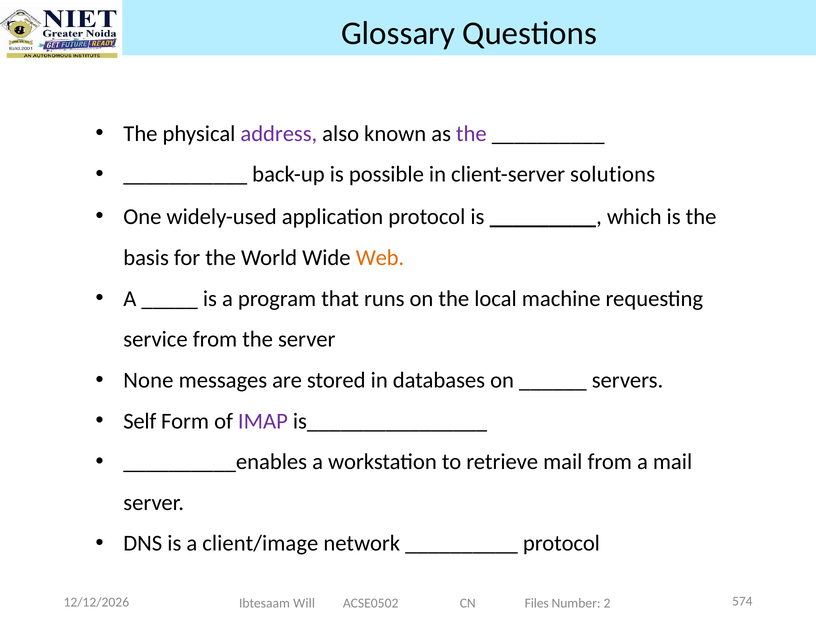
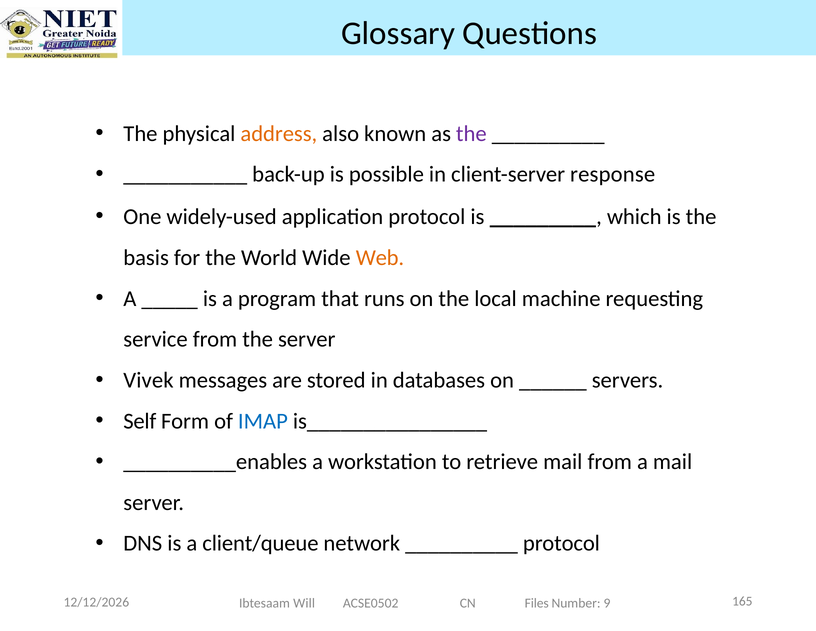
address colour: purple -> orange
solutions: solutions -> response
None: None -> Vivek
IMAP colour: purple -> blue
client/image: client/image -> client/queue
574: 574 -> 165
2: 2 -> 9
